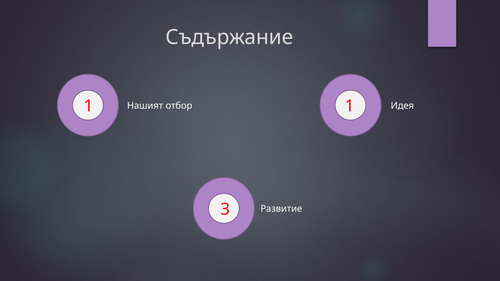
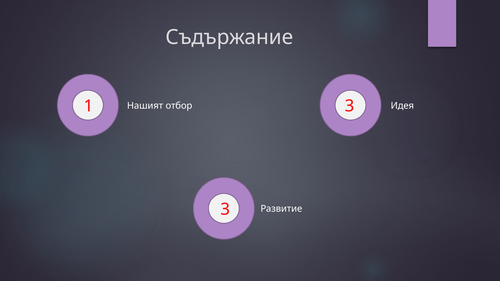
1 1: 1 -> 3
